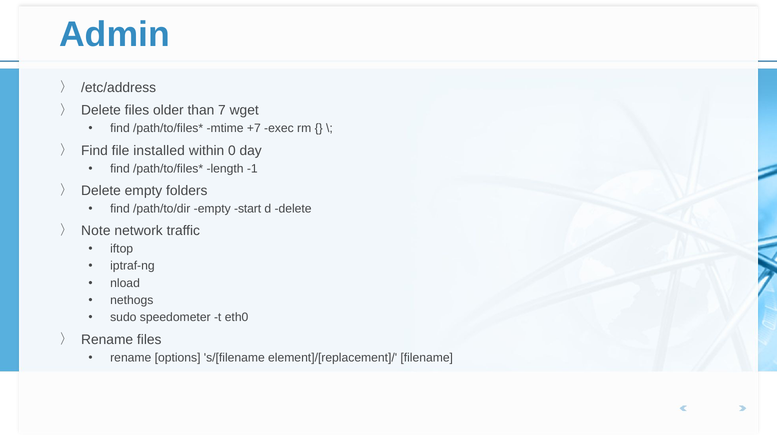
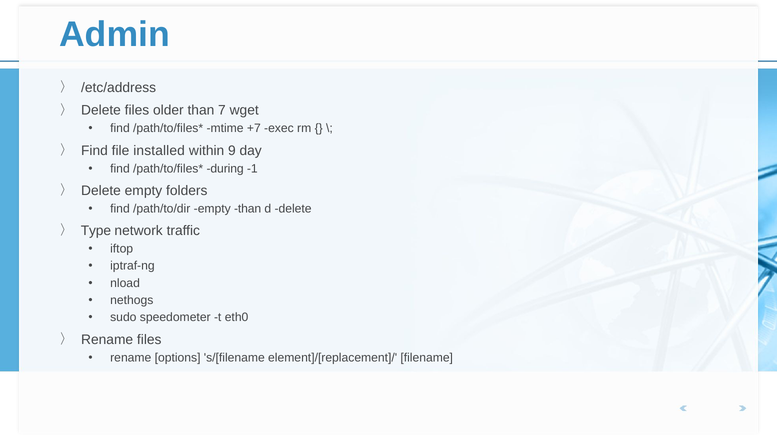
0: 0 -> 9
length: length -> during
empty start: start -> than
Note: Note -> Type
